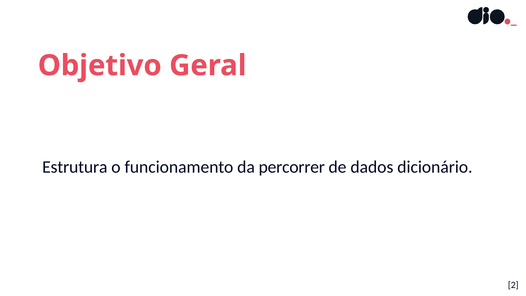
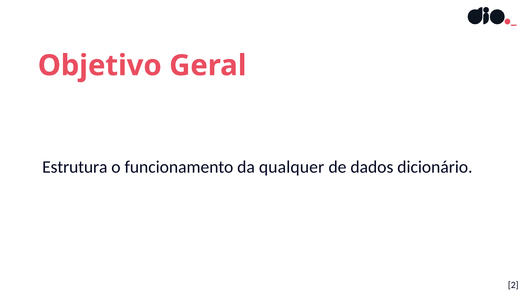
percorrer: percorrer -> qualquer
